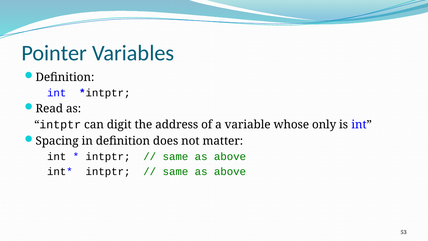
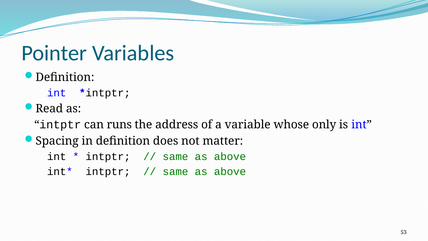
digit: digit -> runs
